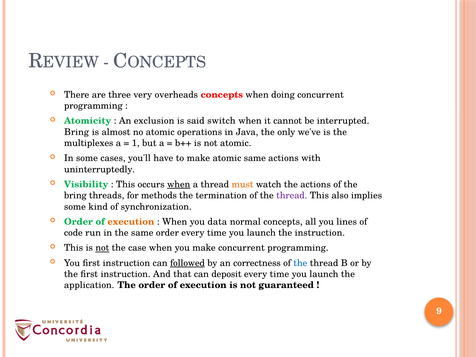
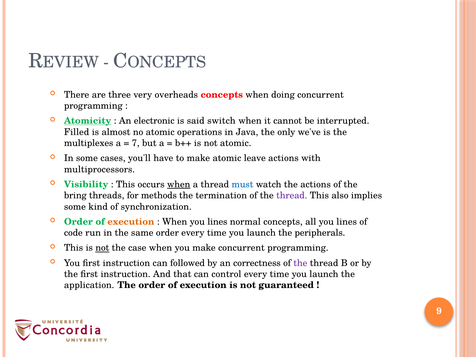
Atomicity underline: none -> present
exclusion: exclusion -> electronic
Bring at (77, 132): Bring -> Filled
1: 1 -> 7
atomic same: same -> leave
uninterruptedly: uninterruptedly -> multiprocessors
must colour: orange -> blue
When you data: data -> lines
the instruction: instruction -> peripherals
followed underline: present -> none
the at (300, 263) colour: blue -> purple
deposit: deposit -> control
